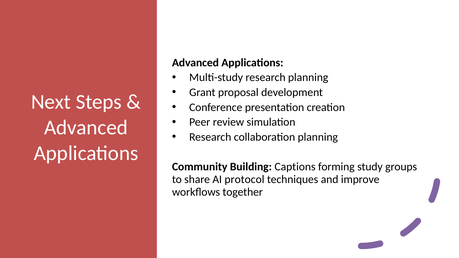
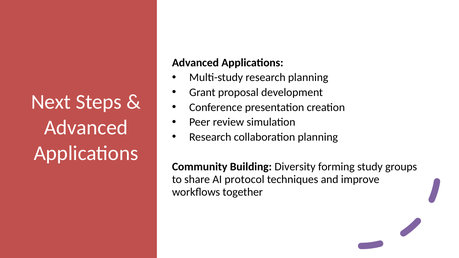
Captions: Captions -> Diversity
